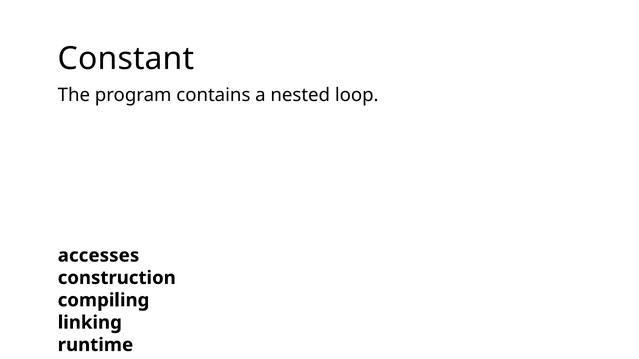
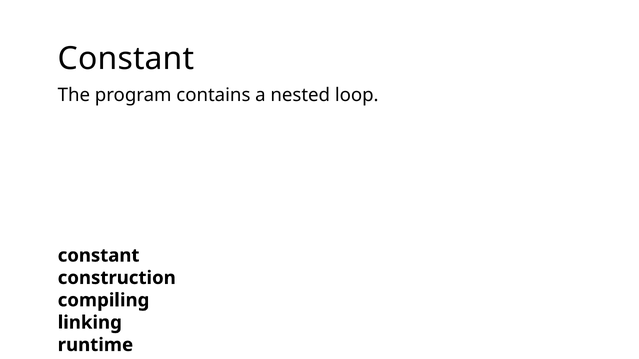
accesses at (98, 256): accesses -> constant
